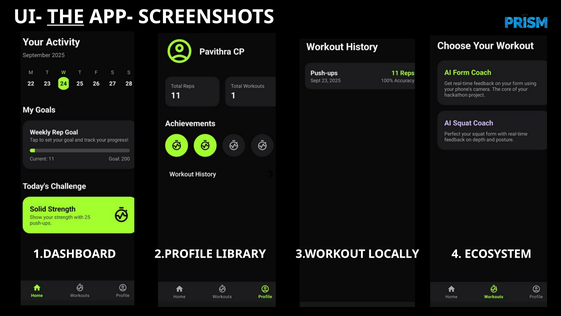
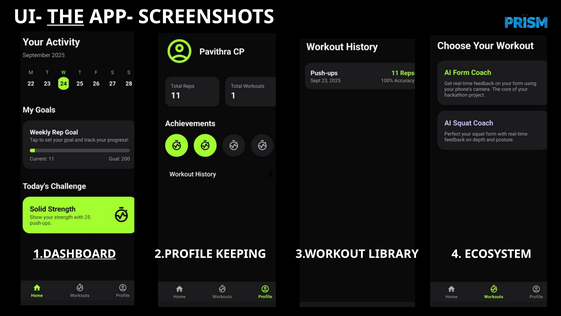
1.DASHBOARD underline: none -> present
LIBRARY: LIBRARY -> KEEPING
LOCALLY: LOCALLY -> LIBRARY
